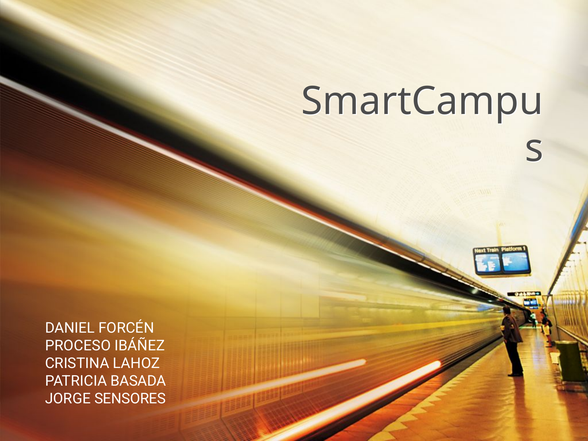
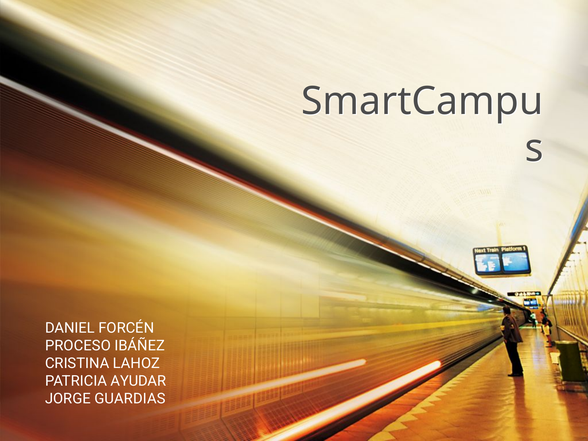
BASADA: BASADA -> AYUDAR
SENSORES: SENSORES -> GUARDIAS
